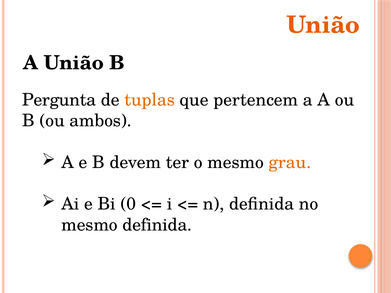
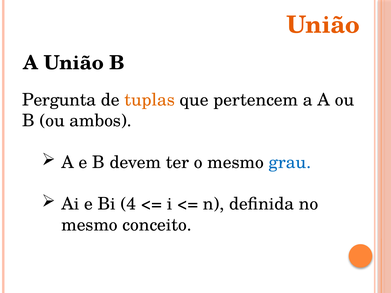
grau colour: orange -> blue
0: 0 -> 4
mesmo definida: definida -> conceito
